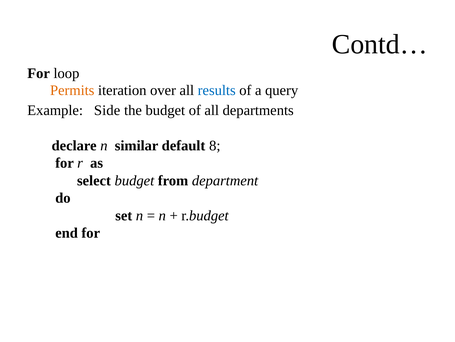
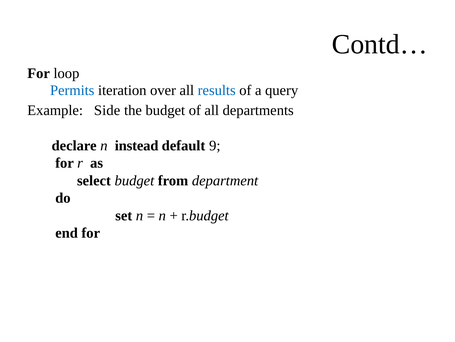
Permits colour: orange -> blue
similar: similar -> instead
8: 8 -> 9
